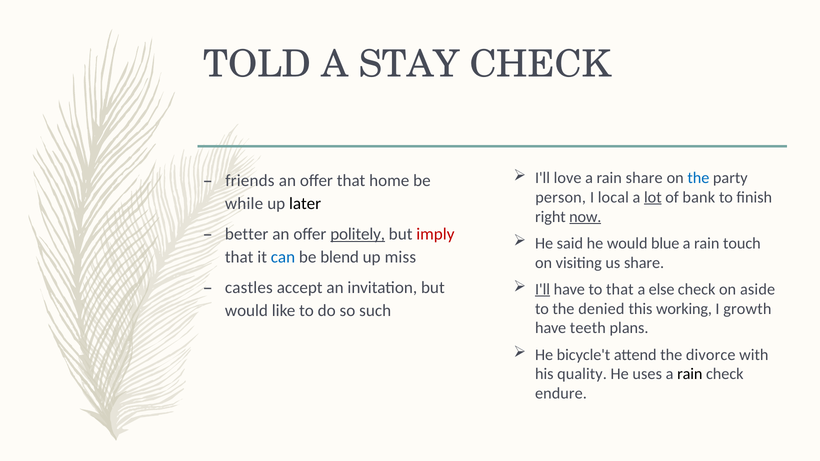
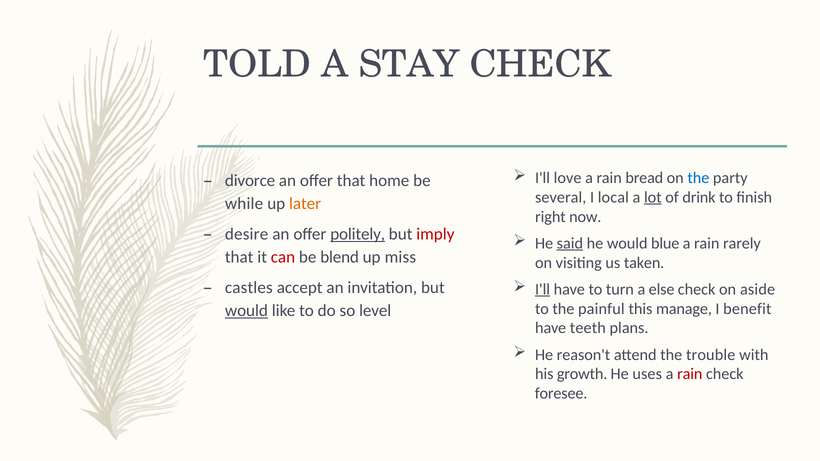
rain share: share -> bread
friends: friends -> divorce
person: person -> several
bank: bank -> drink
later colour: black -> orange
now underline: present -> none
better: better -> desire
said underline: none -> present
touch: touch -> rarely
can colour: blue -> red
us share: share -> taken
to that: that -> turn
denied: denied -> painful
working: working -> manage
growth: growth -> benefit
would at (246, 311) underline: none -> present
such: such -> level
bicycle't: bicycle't -> reason't
divorce: divorce -> trouble
quality: quality -> growth
rain at (690, 374) colour: black -> red
endure: endure -> foresee
